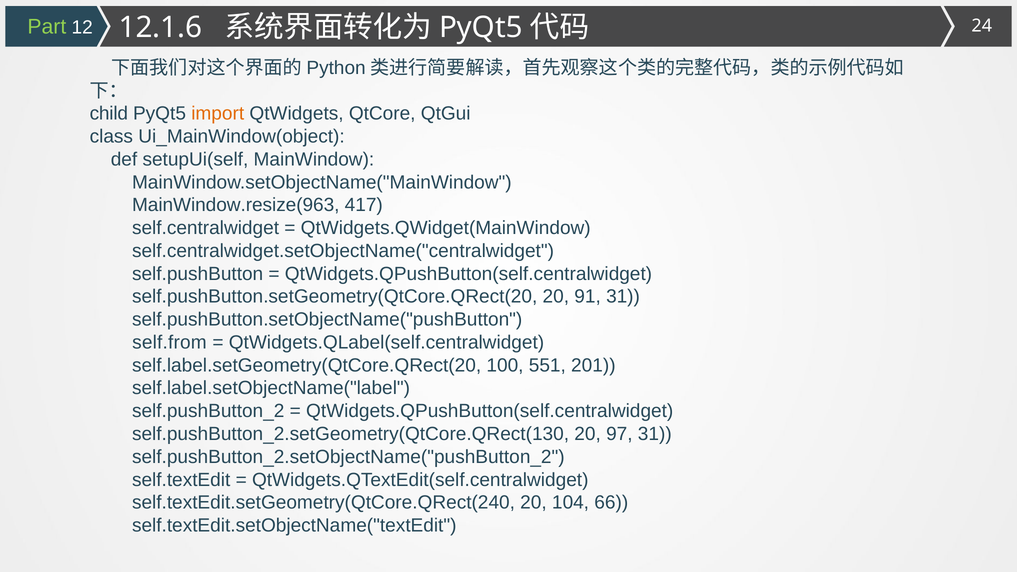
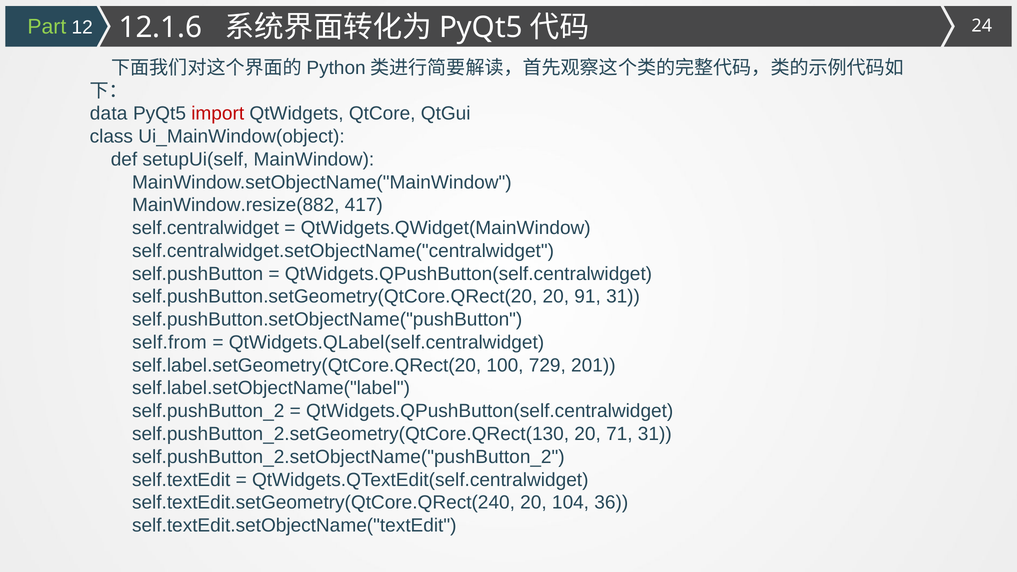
child: child -> data
import colour: orange -> red
MainWindow.resize(963: MainWindow.resize(963 -> MainWindow.resize(882
551: 551 -> 729
97: 97 -> 71
66: 66 -> 36
